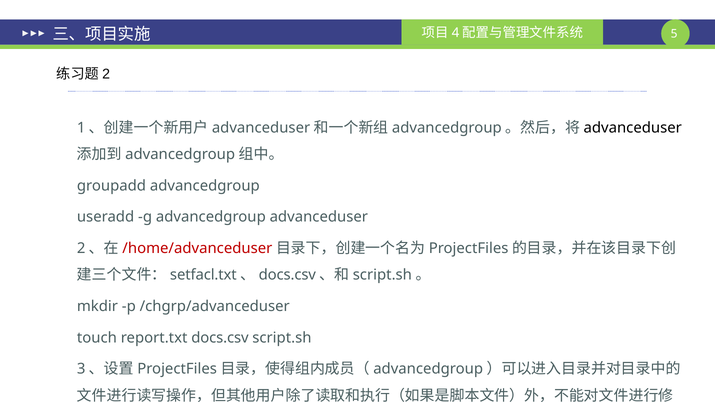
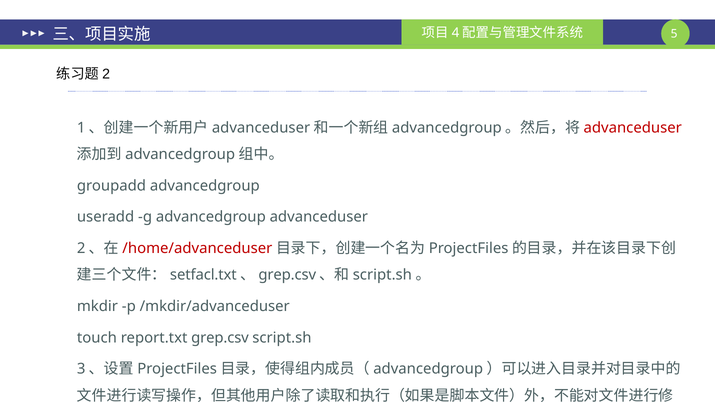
advanceduser at (633, 128) colour: black -> red
docs.csv at (287, 275): docs.csv -> grep.csv
/chgrp/advanceduser: /chgrp/advanceduser -> /mkdir/advanceduser
report.txt docs.csv: docs.csv -> grep.csv
